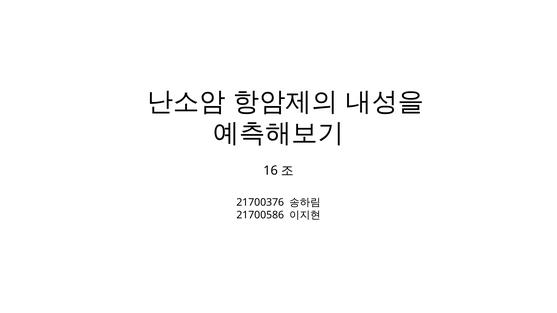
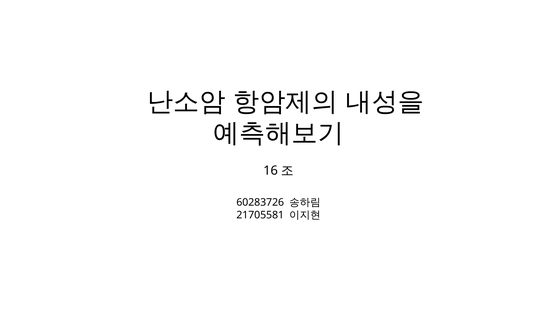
21700376: 21700376 -> 60283726
21700586: 21700586 -> 21705581
